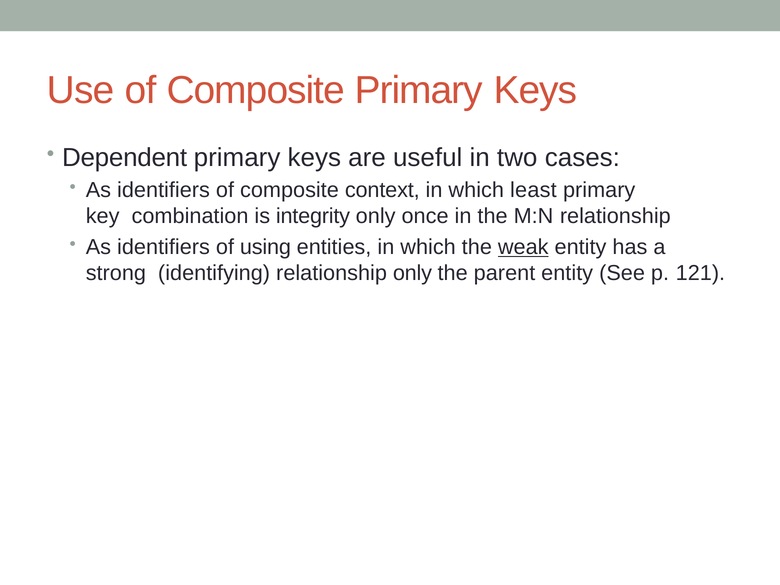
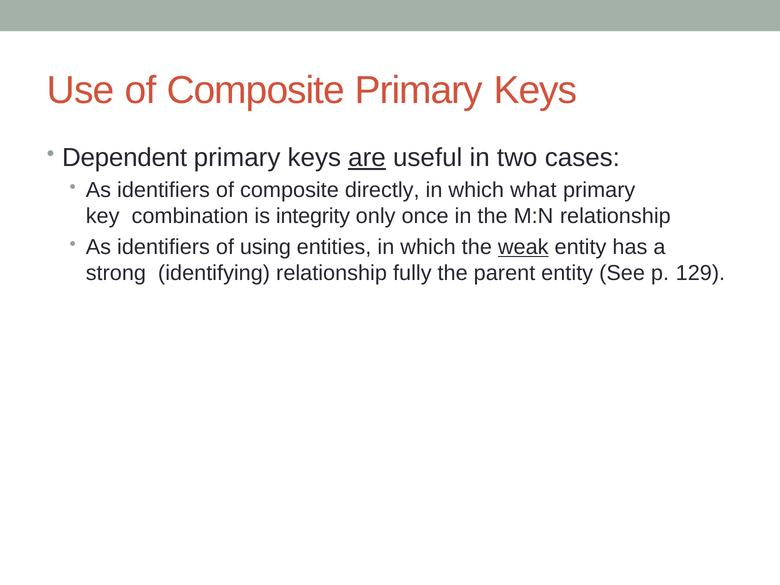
are underline: none -> present
context: context -> directly
least: least -> what
relationship only: only -> fully
121: 121 -> 129
